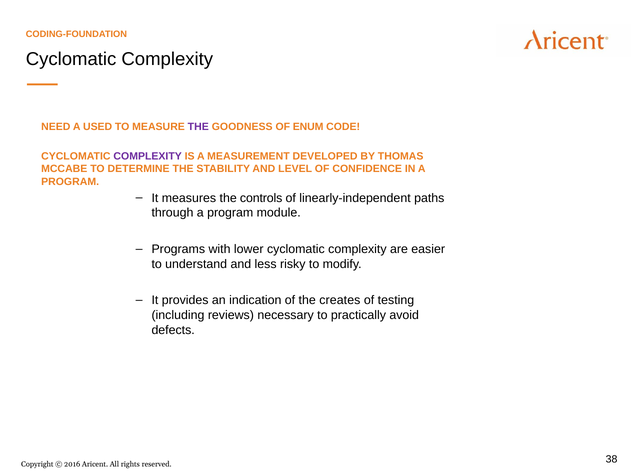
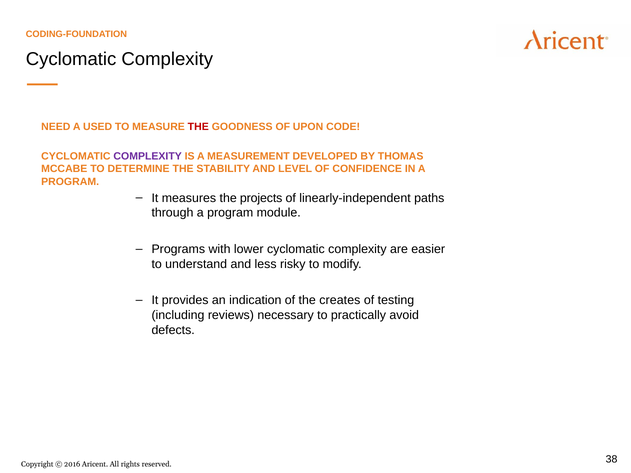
THE at (198, 127) colour: purple -> red
ENUM: ENUM -> UPON
controls: controls -> projects
